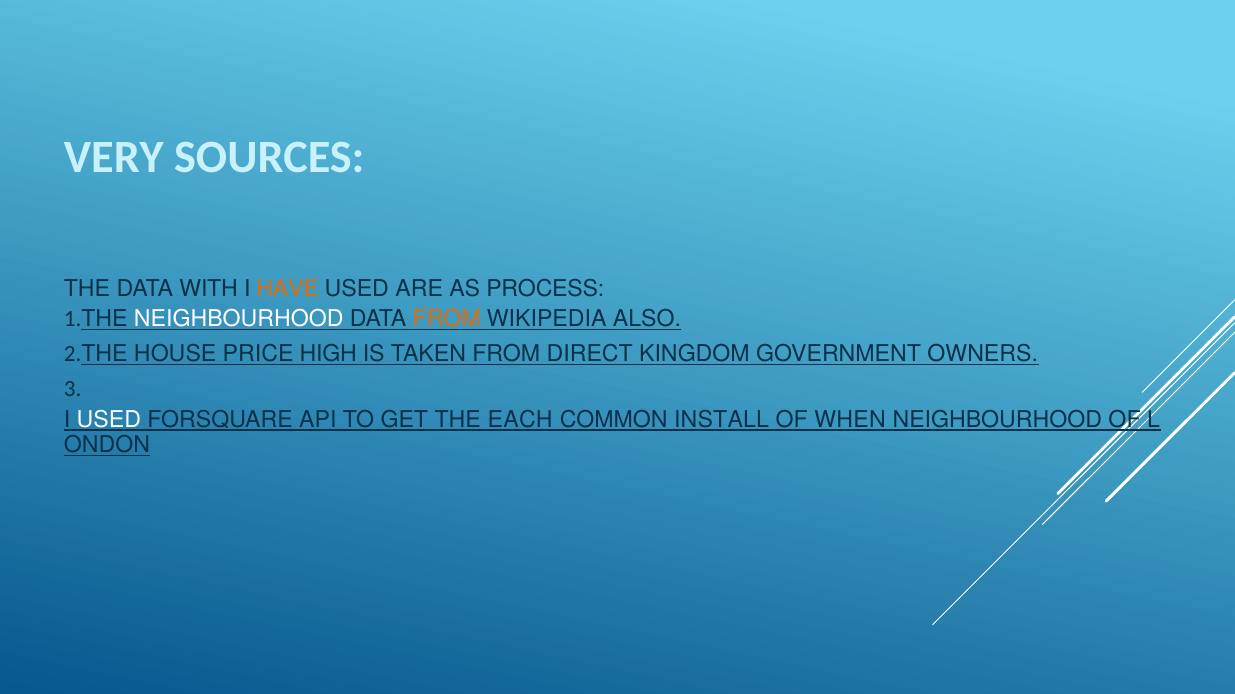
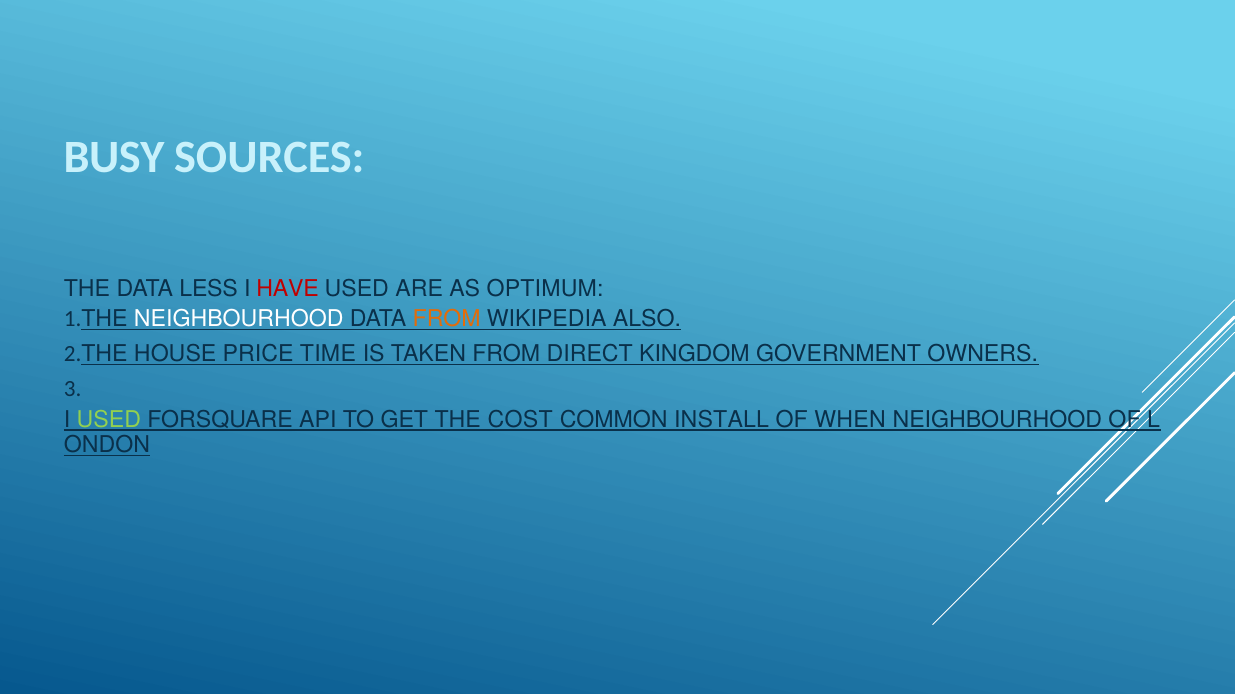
VERY: VERY -> BUSY
WITH: WITH -> LESS
HAVE colour: orange -> red
PROCESS: PROCESS -> OPTIMUM
HIGH: HIGH -> TIME
USED at (109, 420) colour: white -> light green
EACH: EACH -> COST
